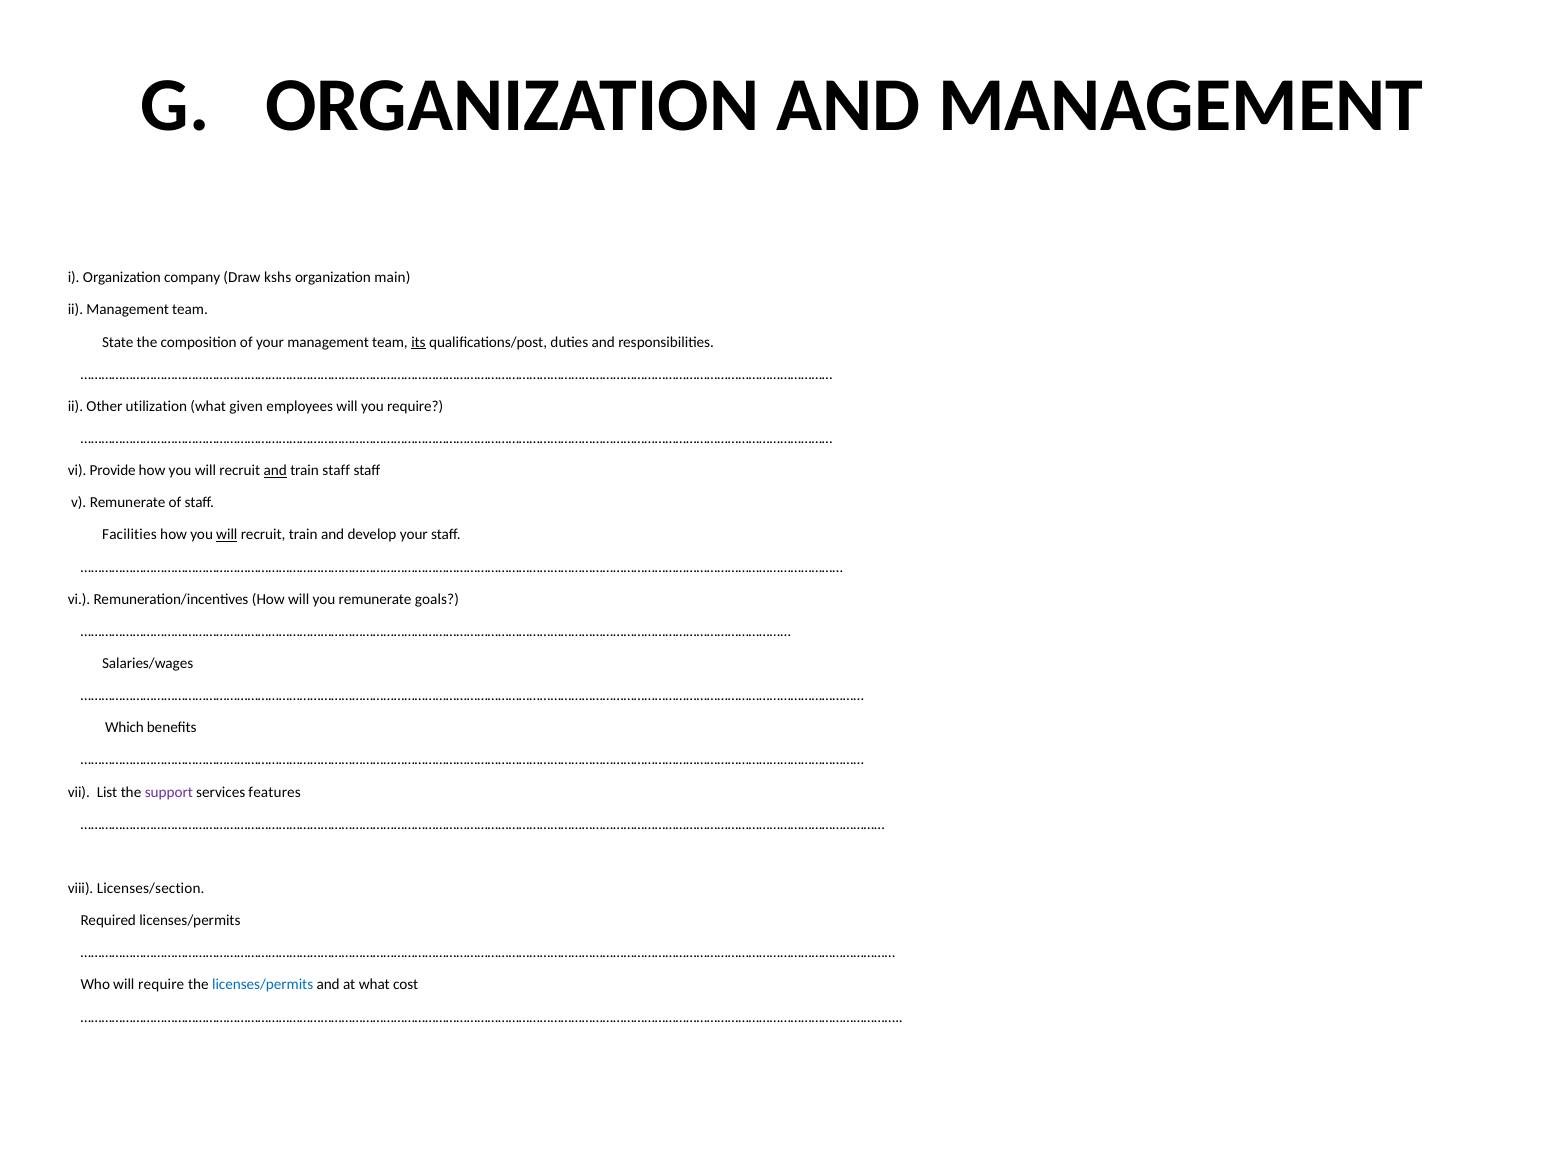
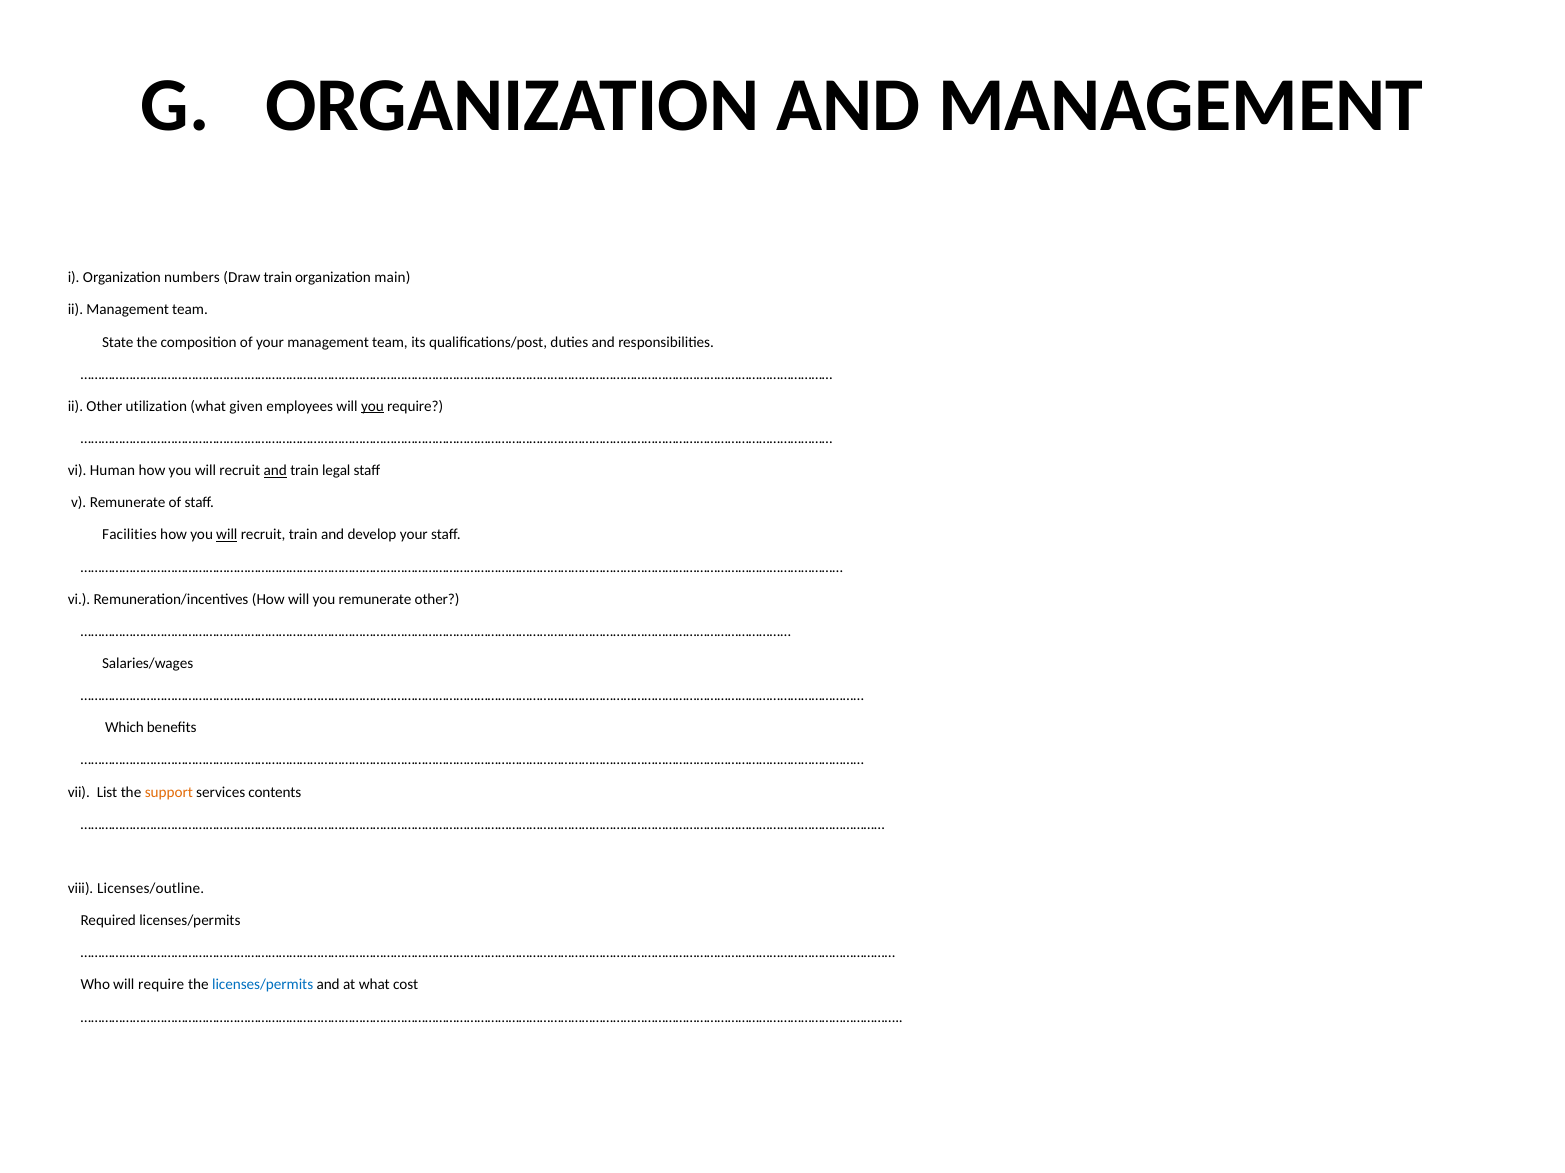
company: company -> numbers
Draw kshs: kshs -> train
its underline: present -> none
you at (373, 407) underline: none -> present
Provide: Provide -> Human
train staff: staff -> legal
remunerate goals: goals -> other
support colour: purple -> orange
features: features -> contents
Licenses/section: Licenses/section -> Licenses/outline
